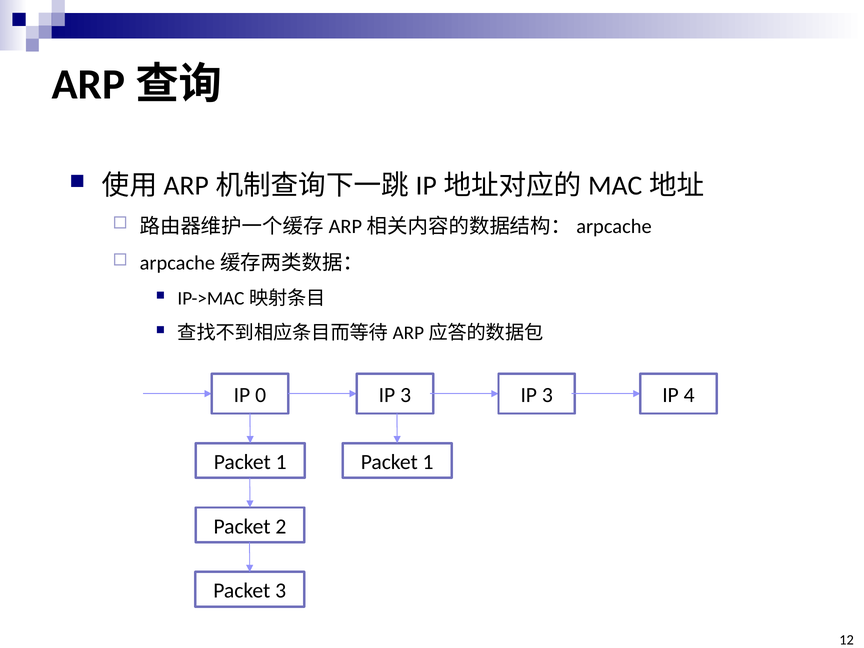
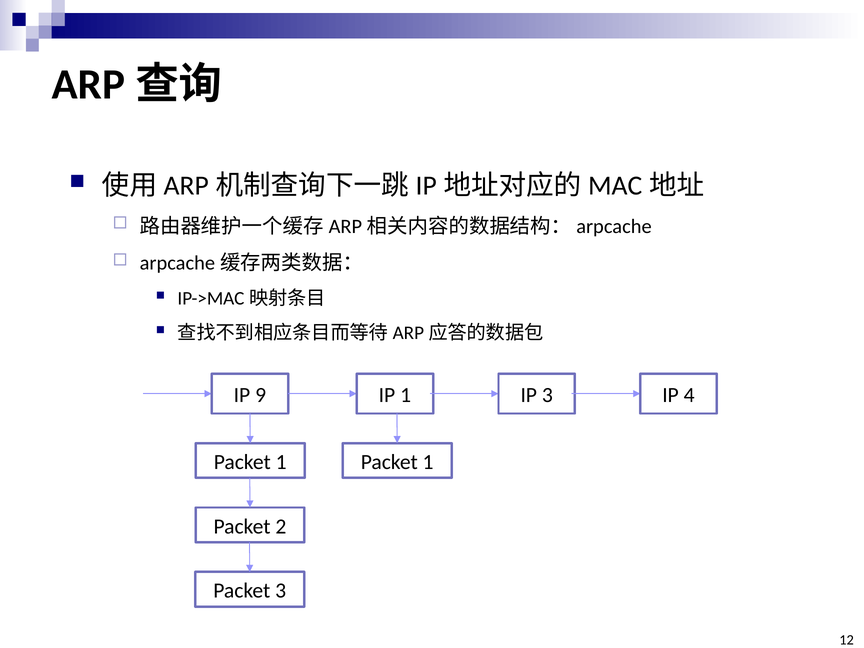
0: 0 -> 9
3 at (406, 395): 3 -> 1
